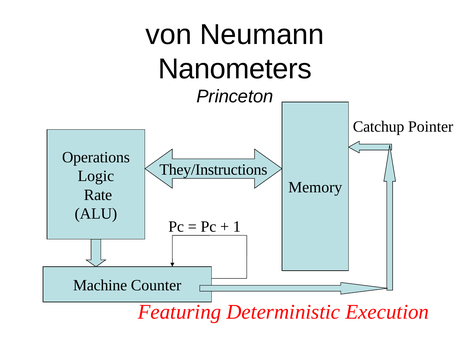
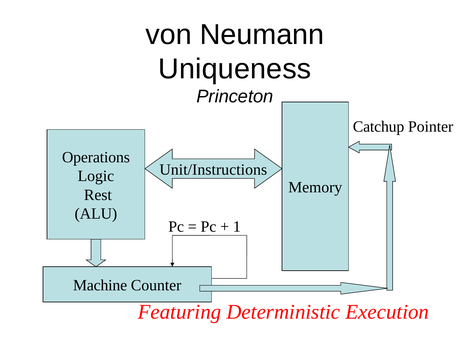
Nanometers: Nanometers -> Uniqueness
They/Instructions: They/Instructions -> Unit/Instructions
Rate: Rate -> Rest
